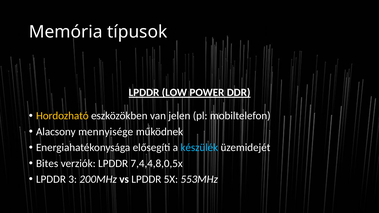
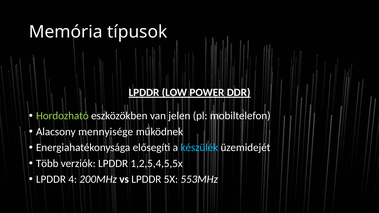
Hordozható colour: yellow -> light green
Bites: Bites -> Több
7,4,4,8,0,5x: 7,4,4,8,0,5x -> 1,2,5,4,5,5x
3: 3 -> 4
